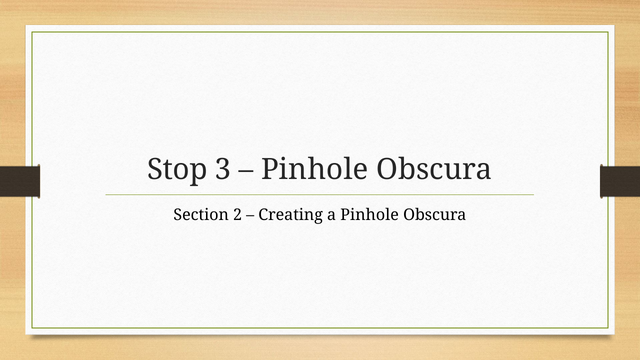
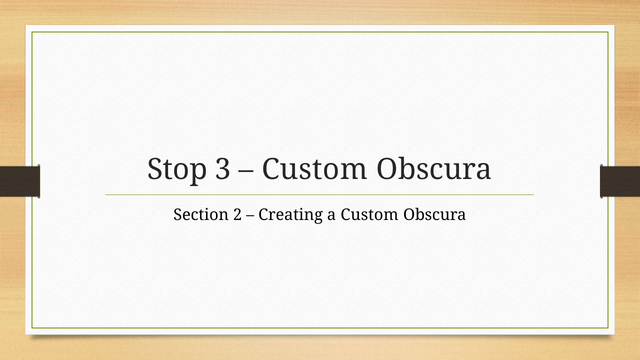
Pinhole at (315, 170): Pinhole -> Custom
a Pinhole: Pinhole -> Custom
